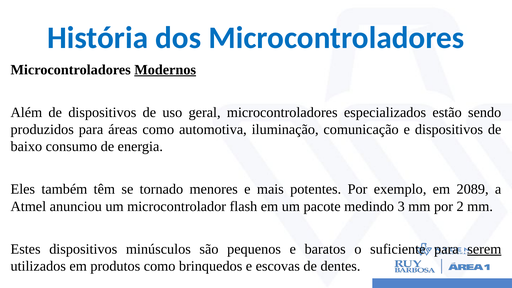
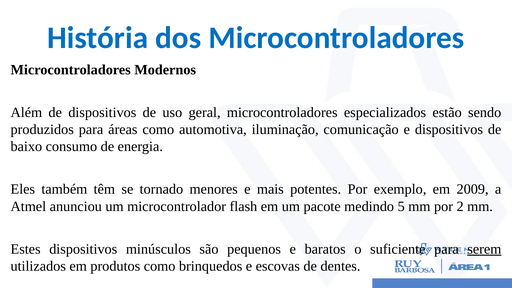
Modernos underline: present -> none
2089: 2089 -> 2009
3: 3 -> 5
